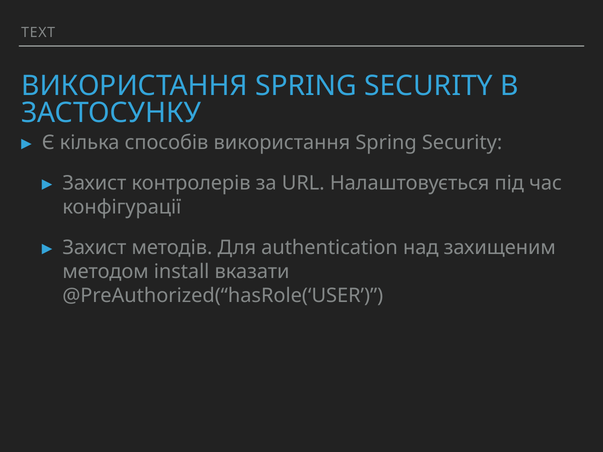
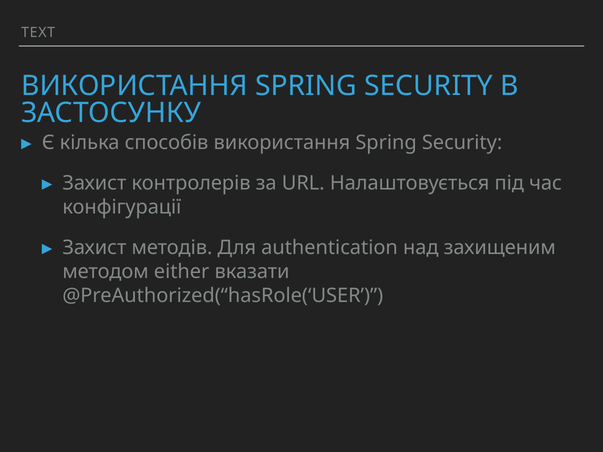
install: install -> either
